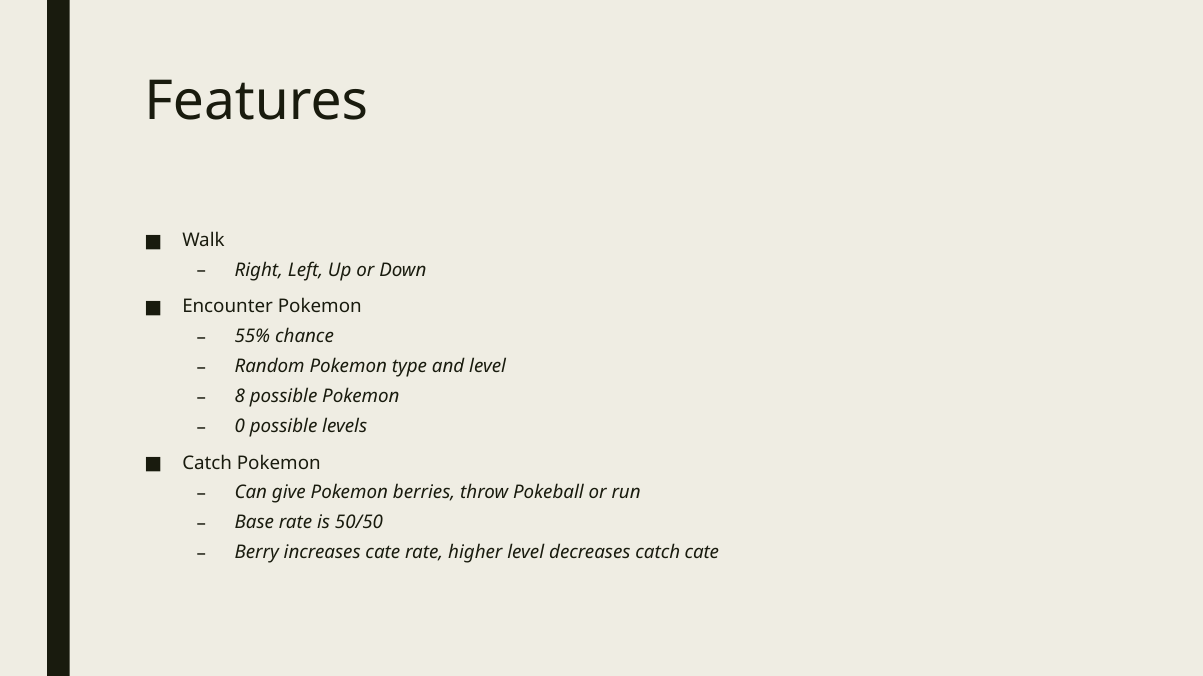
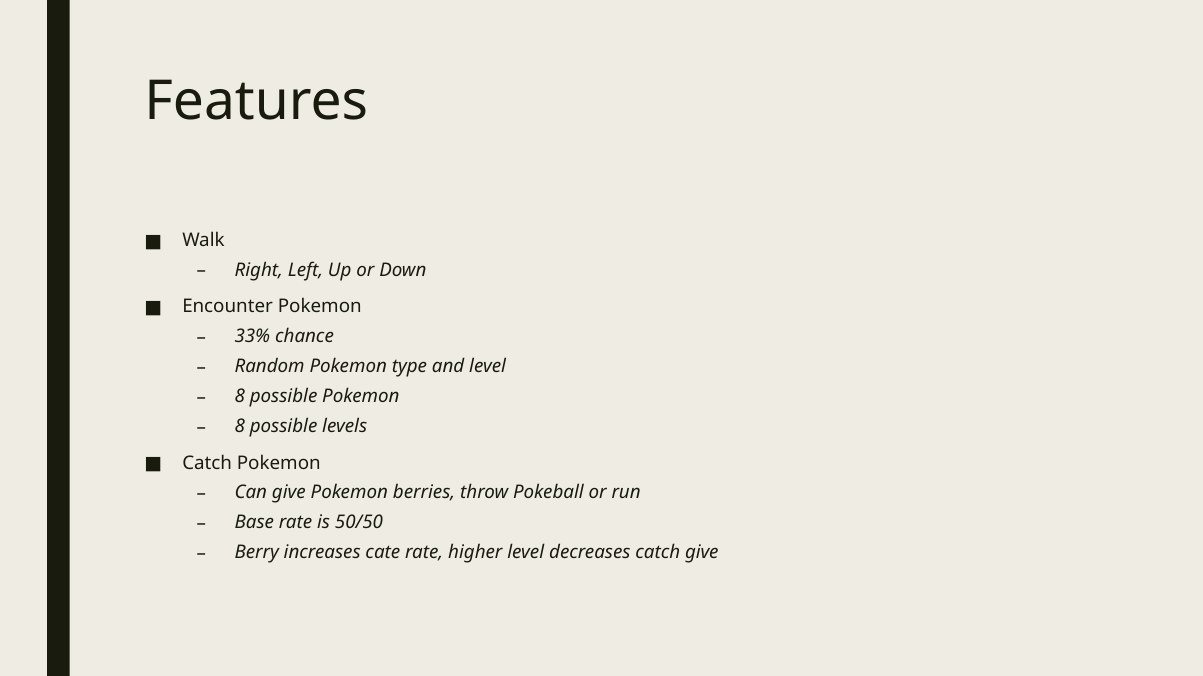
55%: 55% -> 33%
0 at (240, 427): 0 -> 8
catch cate: cate -> give
